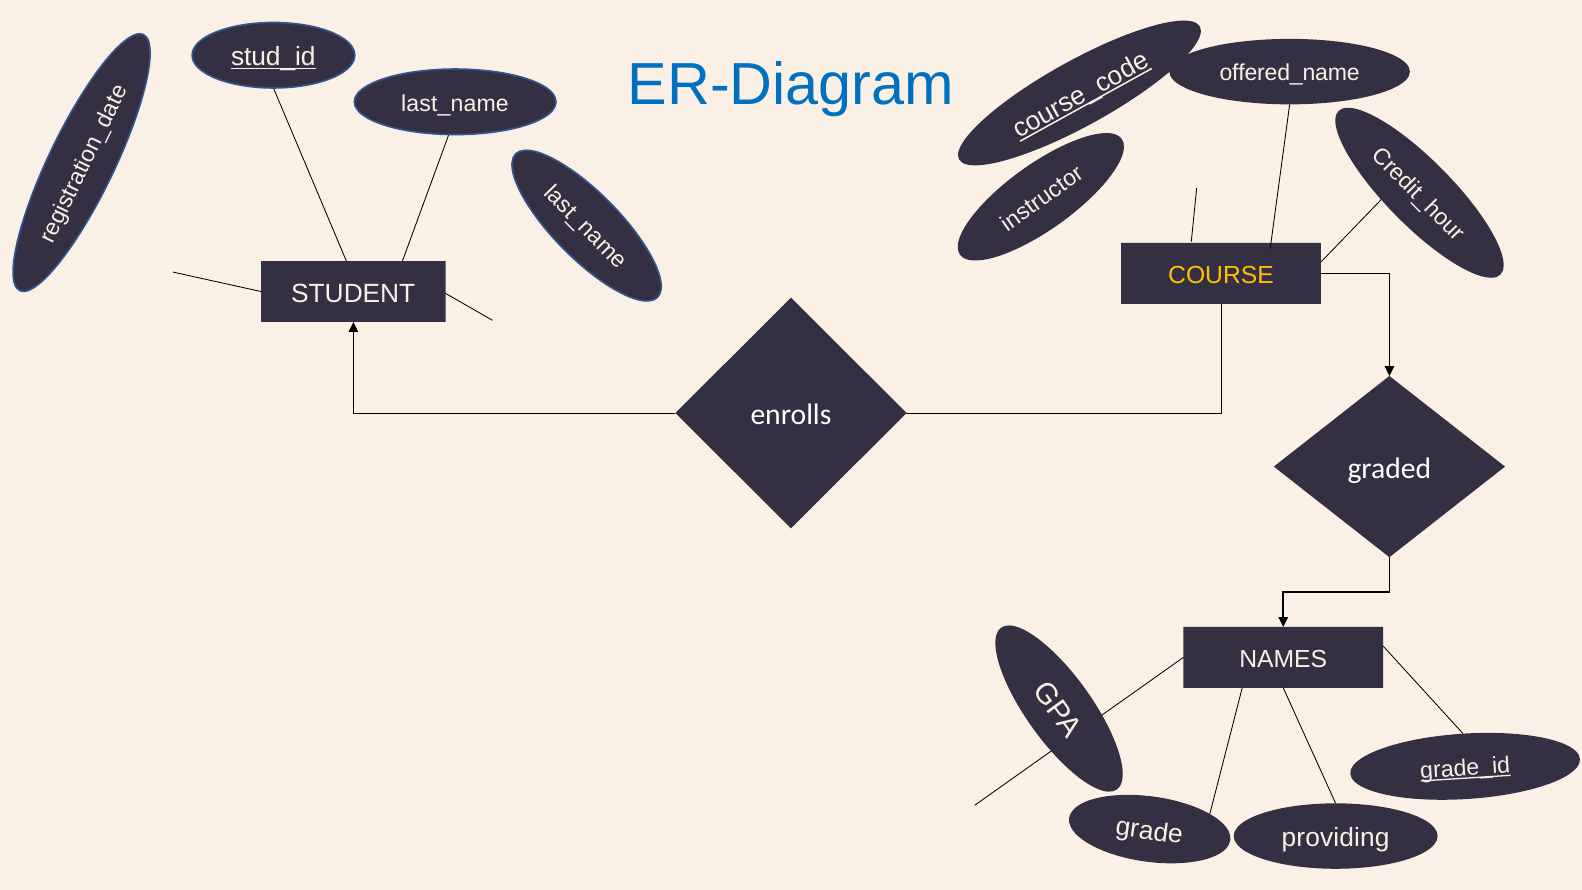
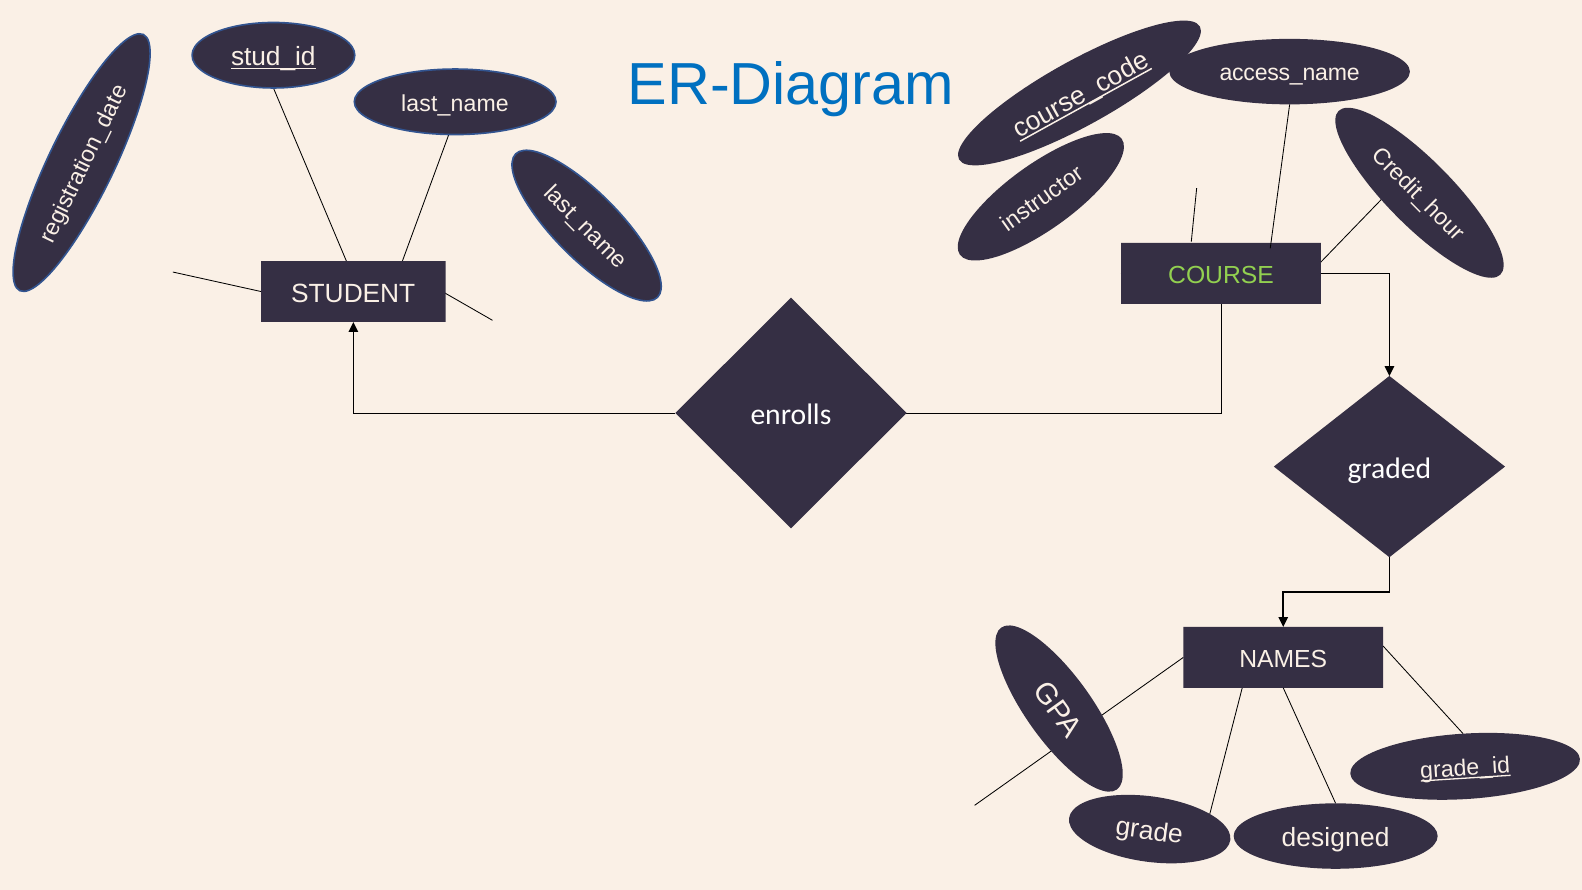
offered_name: offered_name -> access_name
COURSE colour: yellow -> light green
providing: providing -> designed
